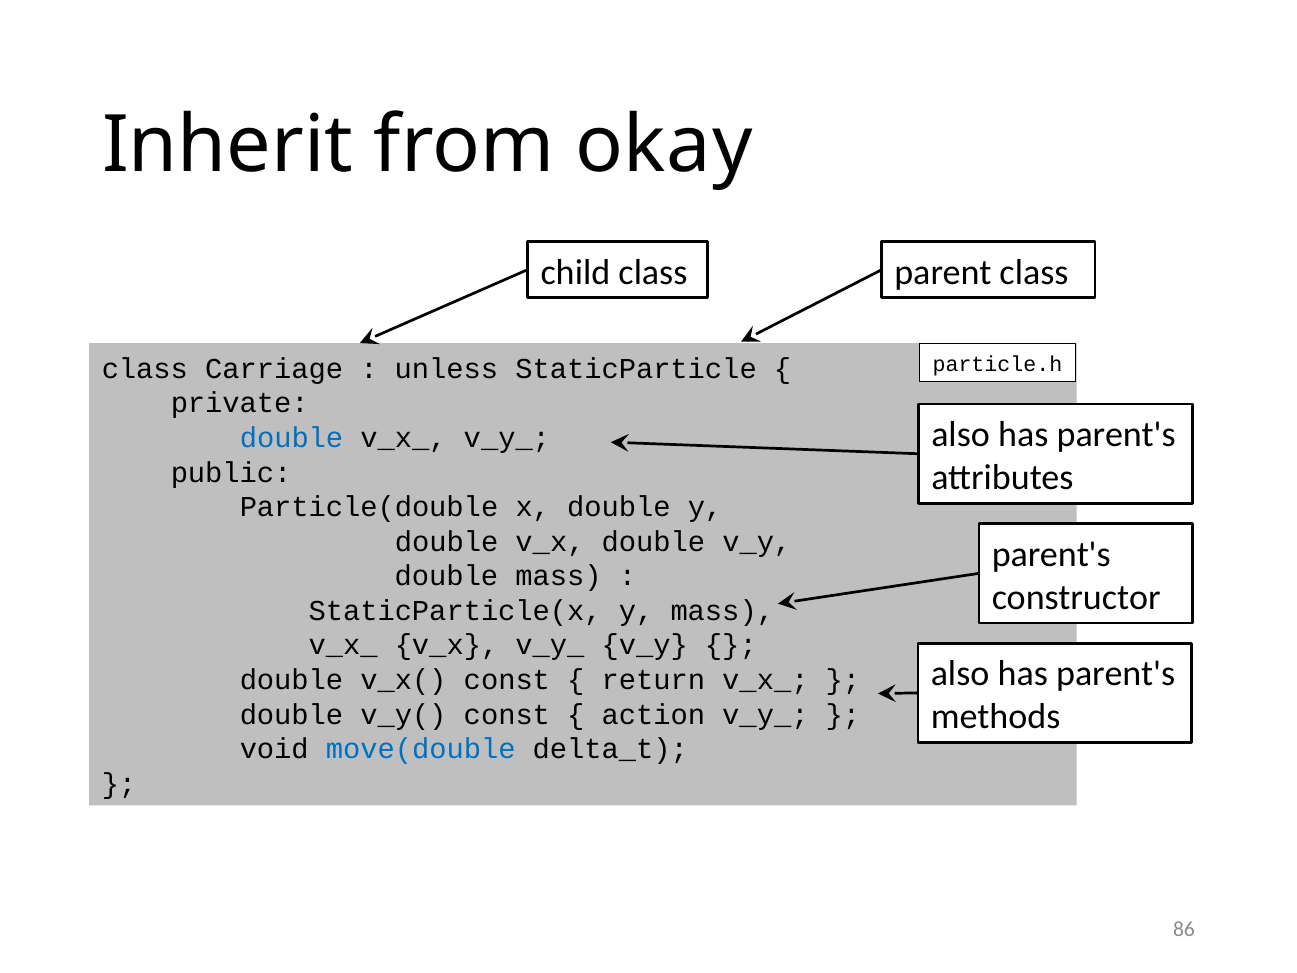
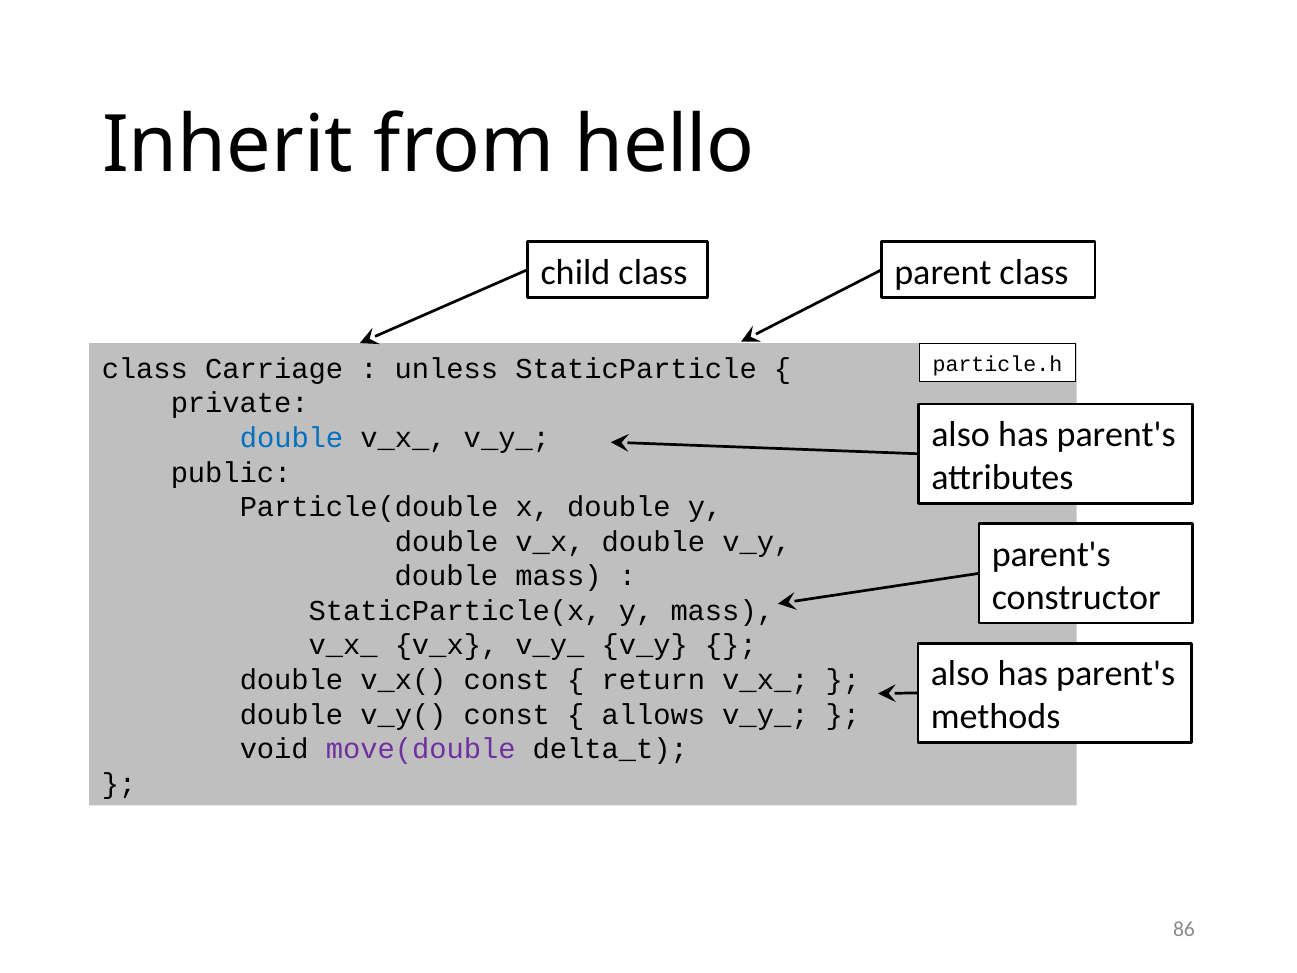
okay: okay -> hello
action: action -> allows
move(double colour: blue -> purple
